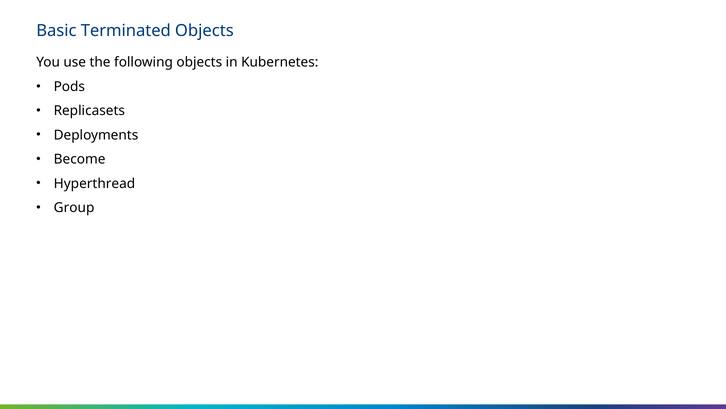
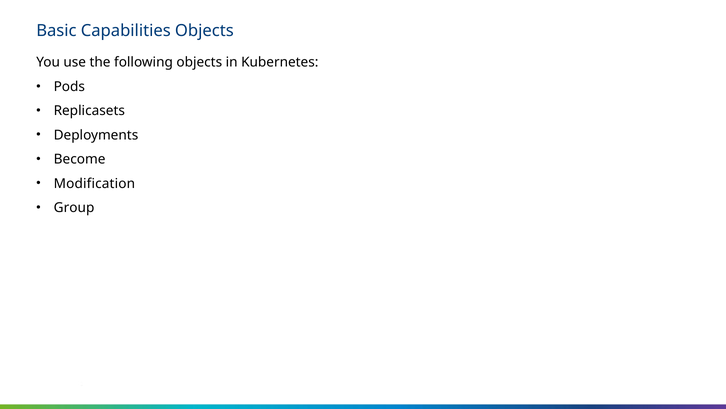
Terminated: Terminated -> Capabilities
Hyperthread: Hyperthread -> Modification
